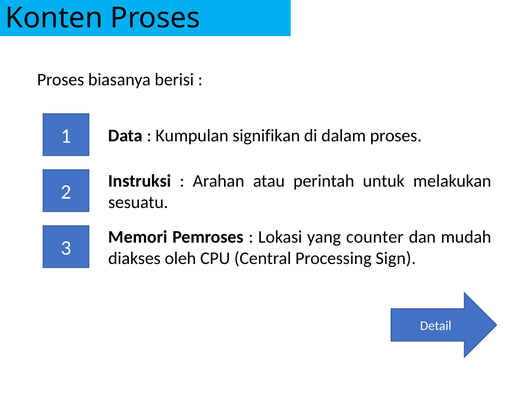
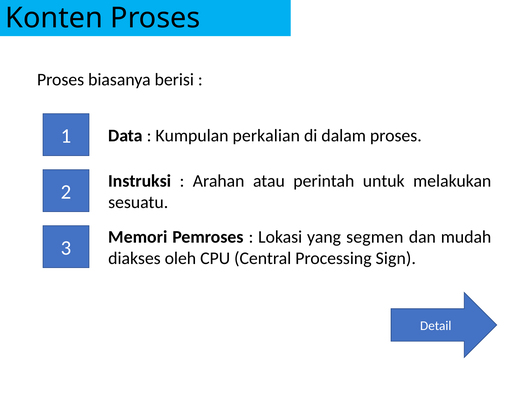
signifikan: signifikan -> perkalian
counter: counter -> segmen
